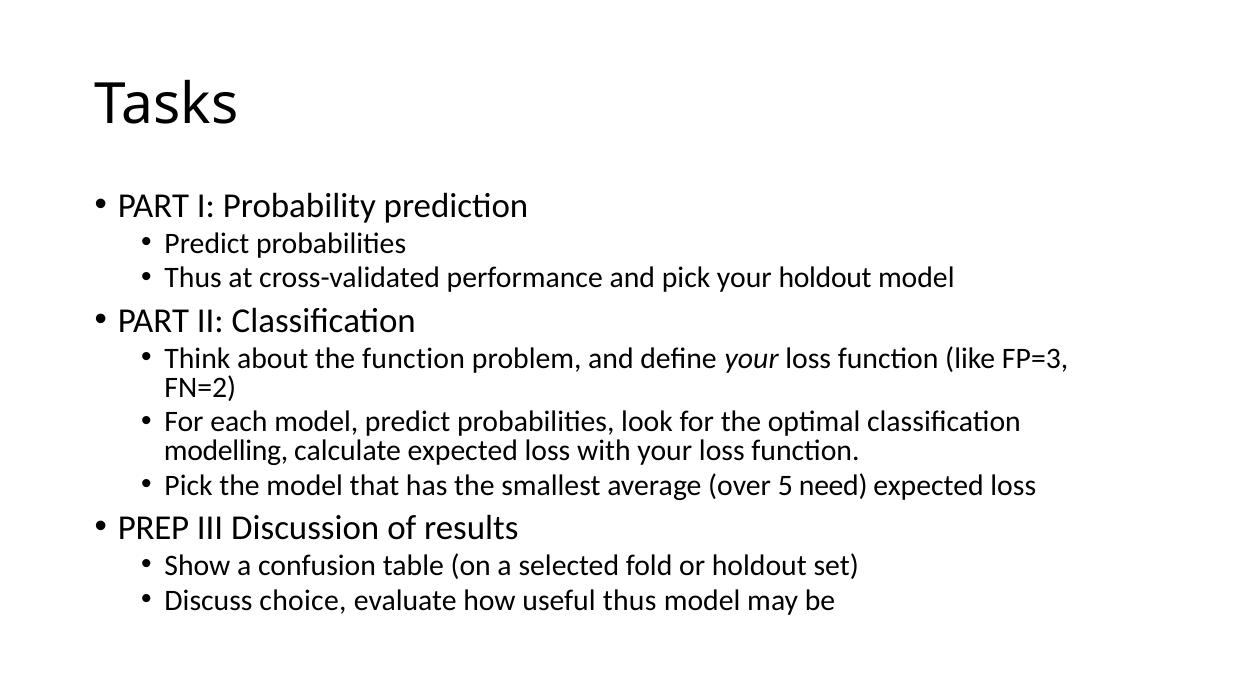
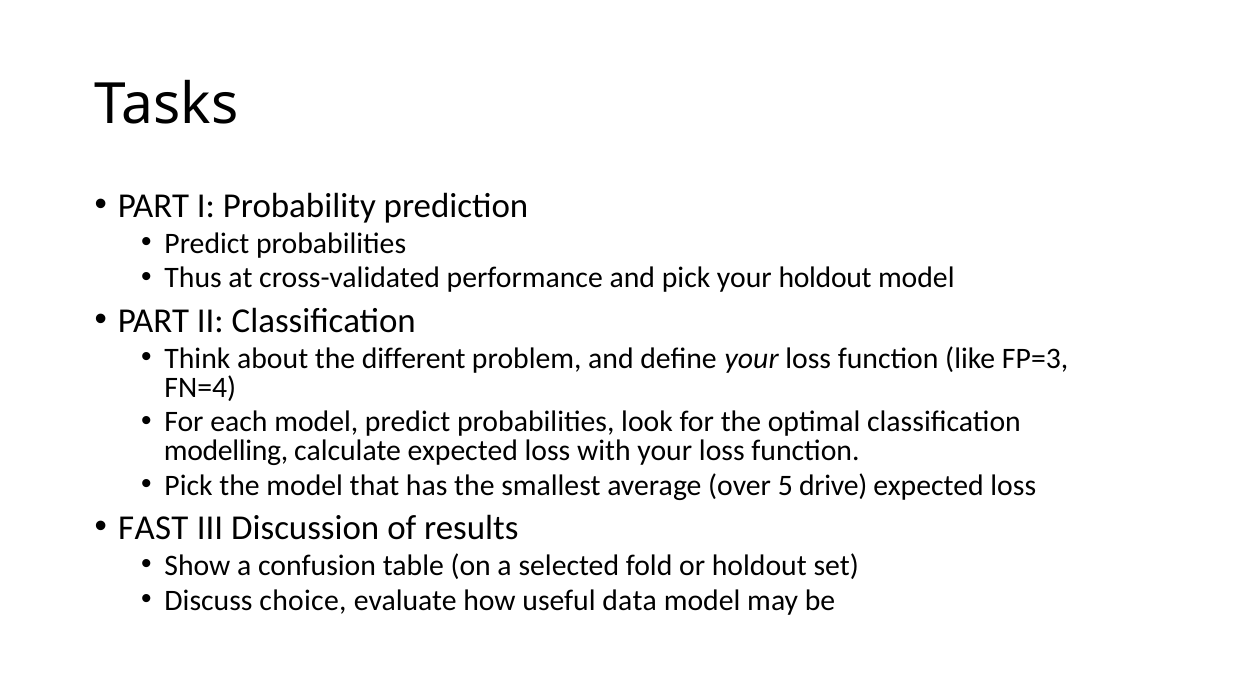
the function: function -> different
FN=2: FN=2 -> FN=4
need: need -> drive
PREP: PREP -> FAST
useful thus: thus -> data
